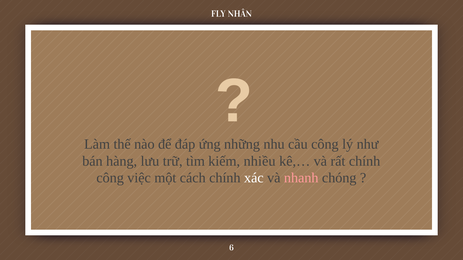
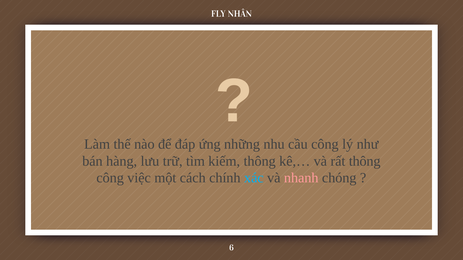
kiếm nhiều: nhiều -> thông
rất chính: chính -> thông
xác colour: white -> light blue
